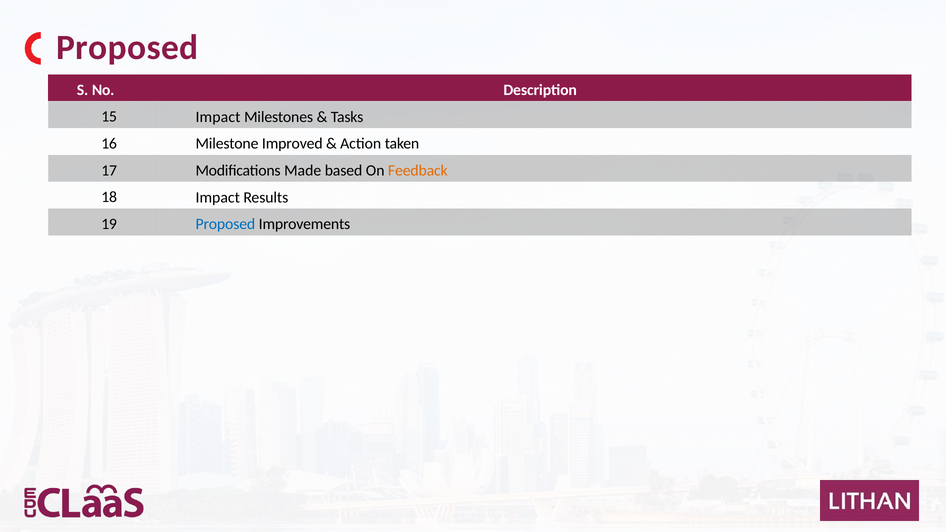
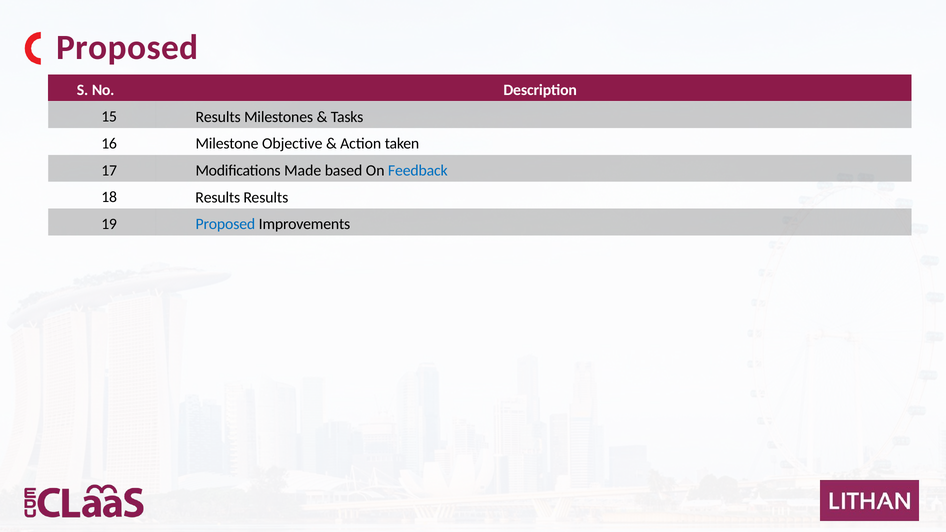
15 Impact: Impact -> Results
Improved: Improved -> Objective
Feedback colour: orange -> blue
18 Impact: Impact -> Results
